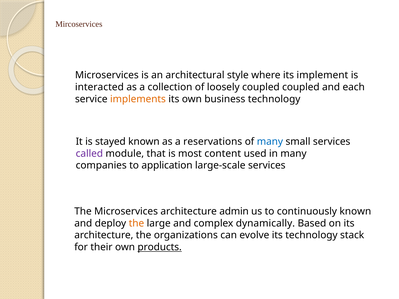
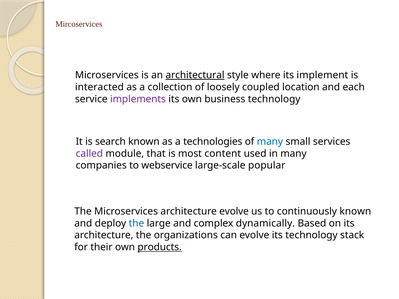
architectural underline: none -> present
coupled coupled: coupled -> location
implements colour: orange -> purple
stayed: stayed -> search
reservations: reservations -> technologies
application: application -> webservice
large-scale services: services -> popular
architecture admin: admin -> evolve
the at (136, 223) colour: orange -> blue
